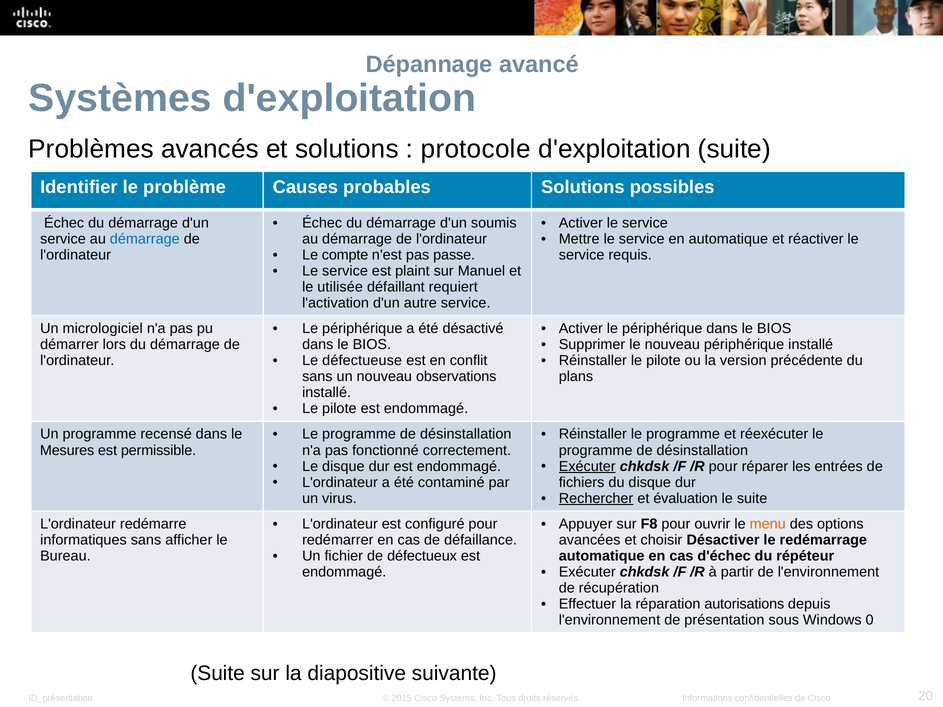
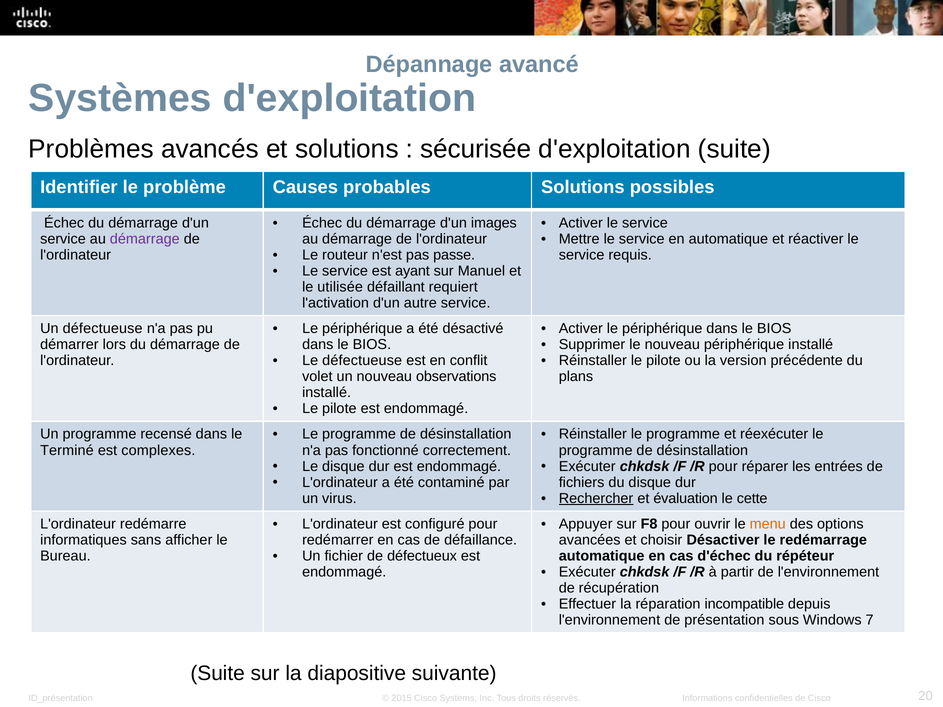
protocole: protocole -> sécurisée
soumis: soumis -> images
démarrage at (145, 239) colour: blue -> purple
compte: compte -> routeur
plaint: plaint -> ayant
Un micrologiciel: micrologiciel -> défectueuse
sans at (317, 377): sans -> volet
Mesures: Mesures -> Terminé
permissible: permissible -> complexes
Exécuter at (587, 466) underline: present -> none
le suite: suite -> cette
autorisations: autorisations -> incompatible
0: 0 -> 7
